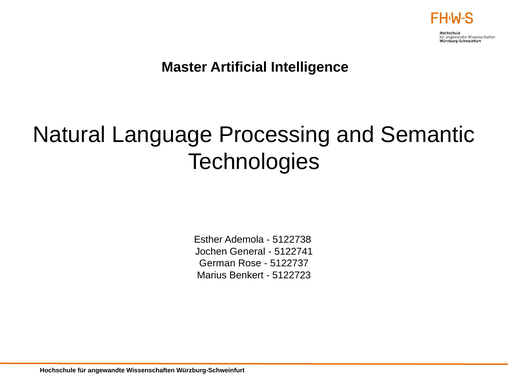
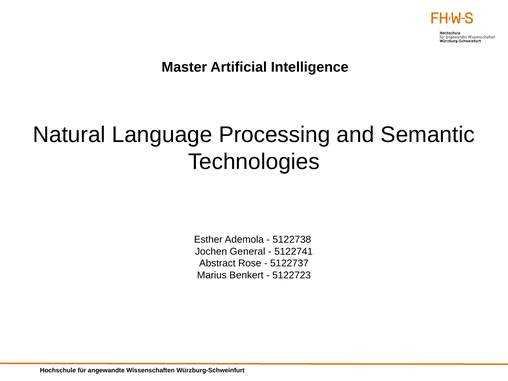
German: German -> Abstract
